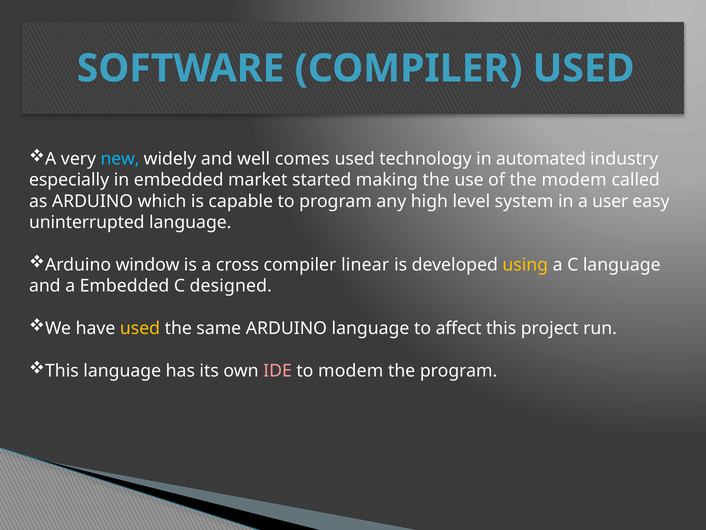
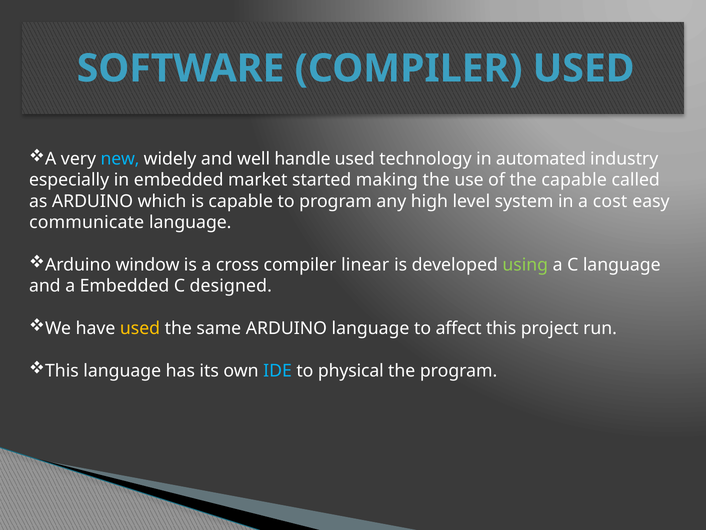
comes: comes -> handle
the modem: modem -> capable
user: user -> cost
uninterrupted: uninterrupted -> communicate
using colour: yellow -> light green
IDE colour: pink -> light blue
to modem: modem -> physical
